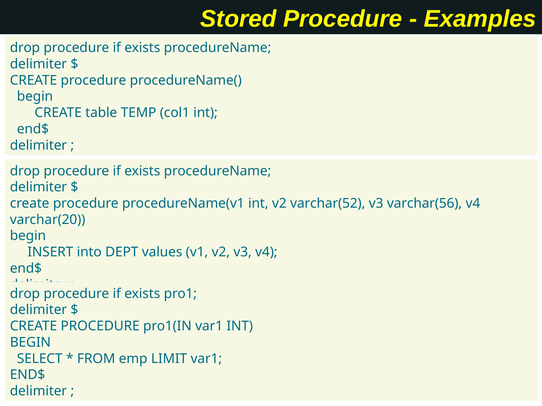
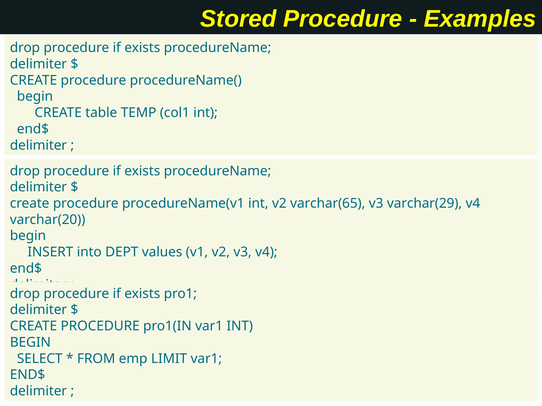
varchar(52: varchar(52 -> varchar(65
varchar(56: varchar(56 -> varchar(29
